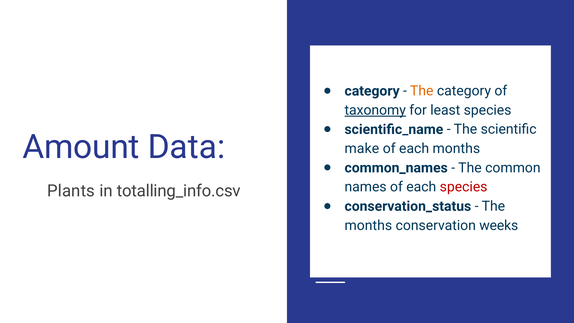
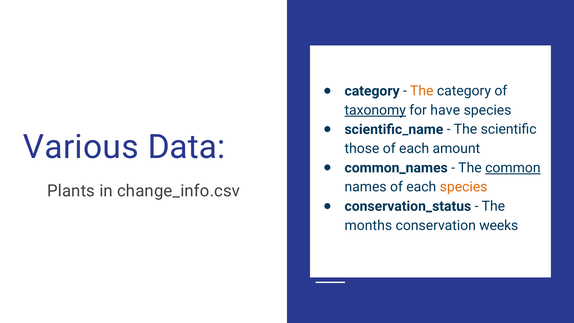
least: least -> have
Amount: Amount -> Various
make: make -> those
each months: months -> amount
common underline: none -> present
species at (464, 187) colour: red -> orange
totalling_info.csv: totalling_info.csv -> change_info.csv
